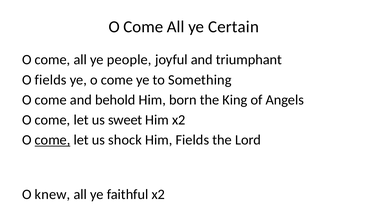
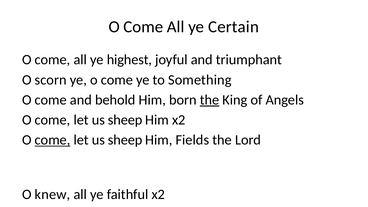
people: people -> highest
O fields: fields -> scorn
the at (209, 100) underline: none -> present
sweet at (125, 120): sweet -> sheep
shock at (125, 140): shock -> sheep
